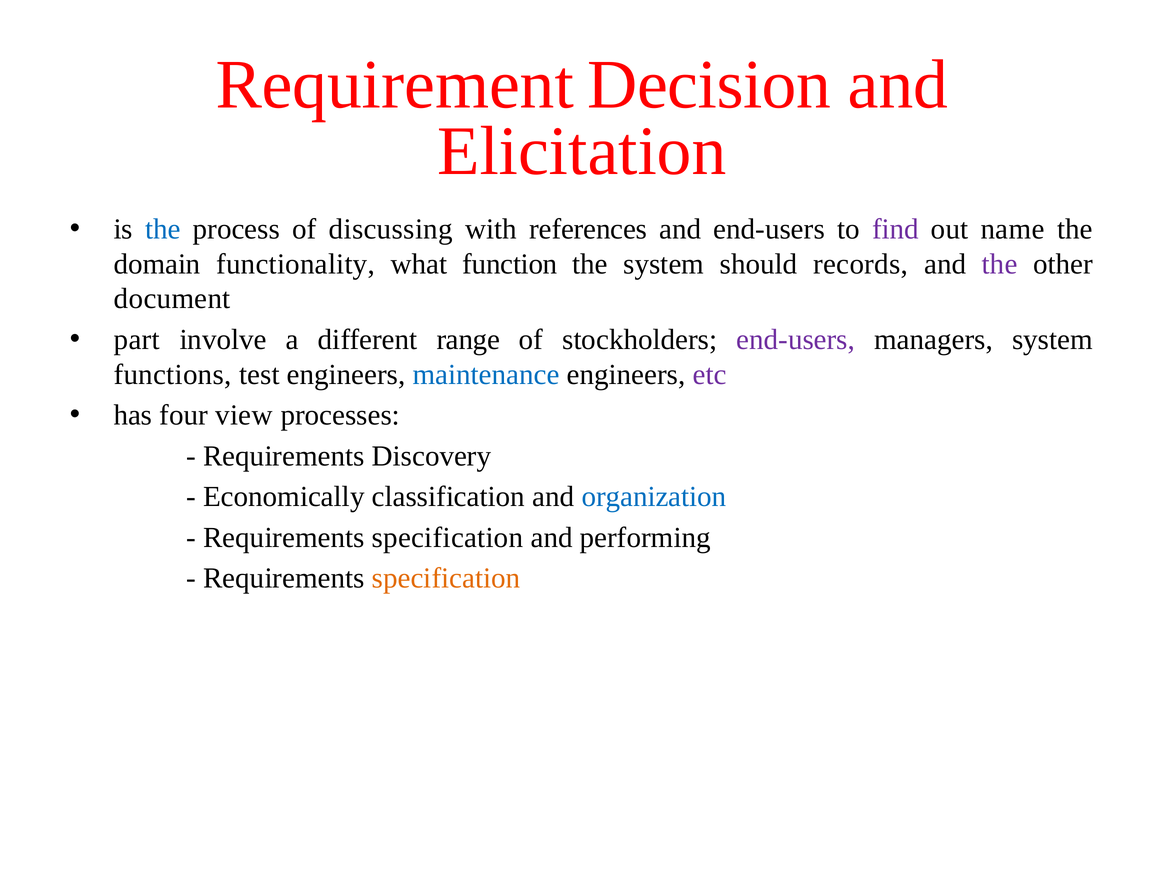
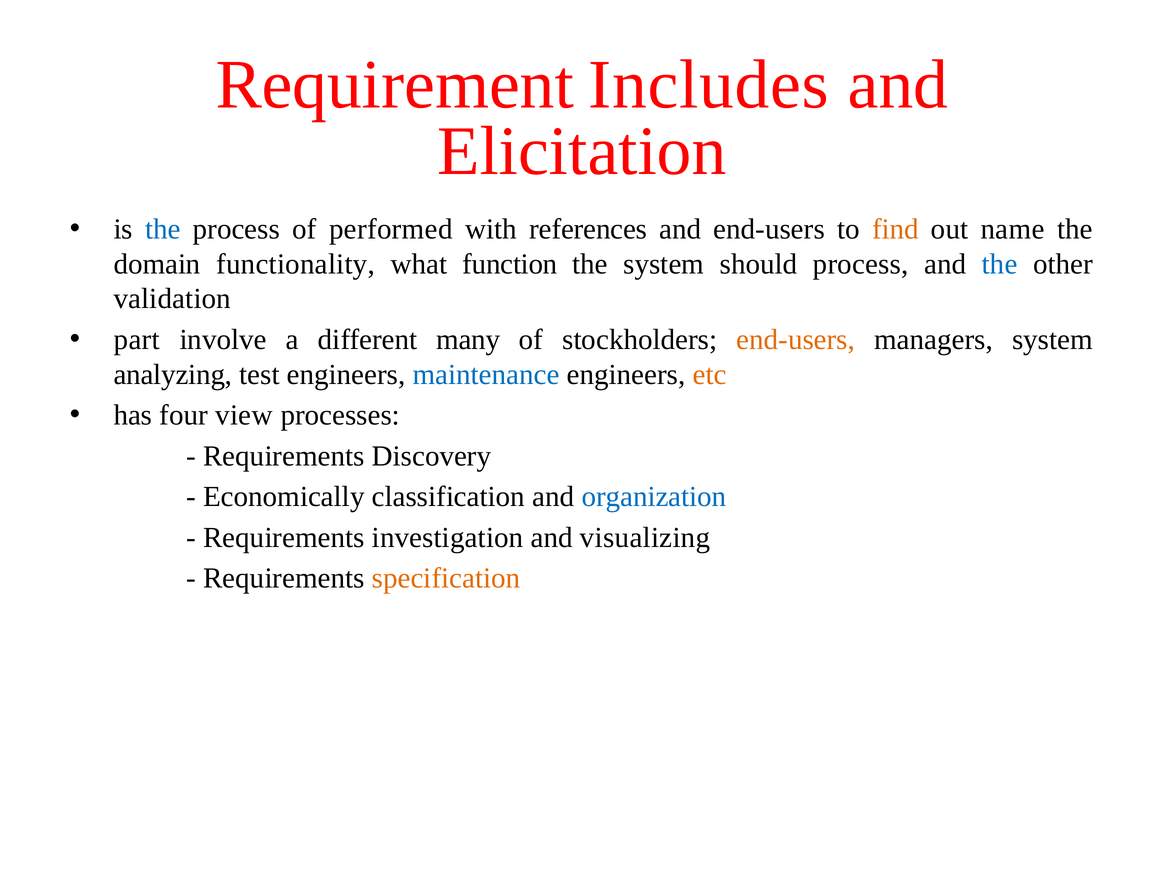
Decision: Decision -> Includes
discussing: discussing -> performed
find colour: purple -> orange
should records: records -> process
the at (1000, 264) colour: purple -> blue
document: document -> validation
range: range -> many
end-users at (796, 340) colour: purple -> orange
functions: functions -> analyzing
etc colour: purple -> orange
specification at (448, 537): specification -> investigation
performing: performing -> visualizing
